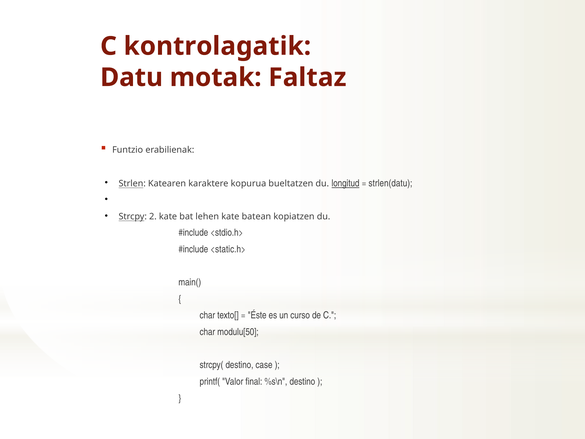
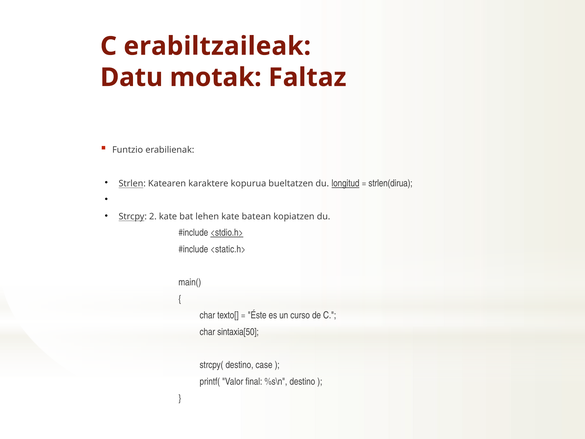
kontrolagatik: kontrolagatik -> erabiltzaileak
strlen(datu: strlen(datu -> strlen(dirua
<stdio.h> underline: none -> present
modulu[50: modulu[50 -> sintaxia[50
